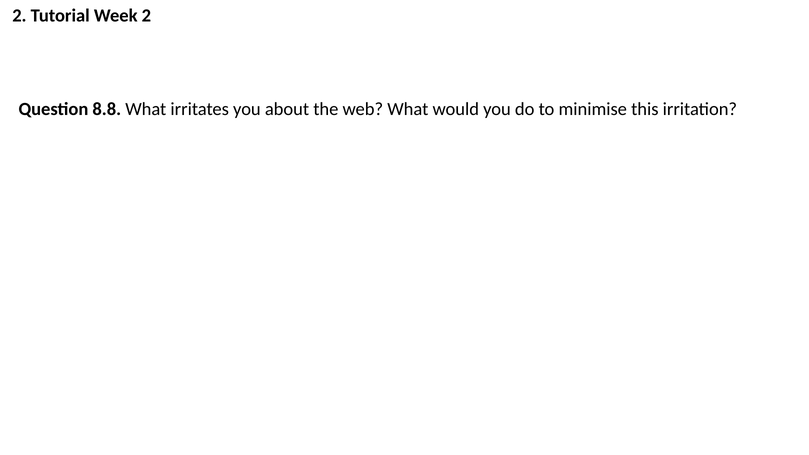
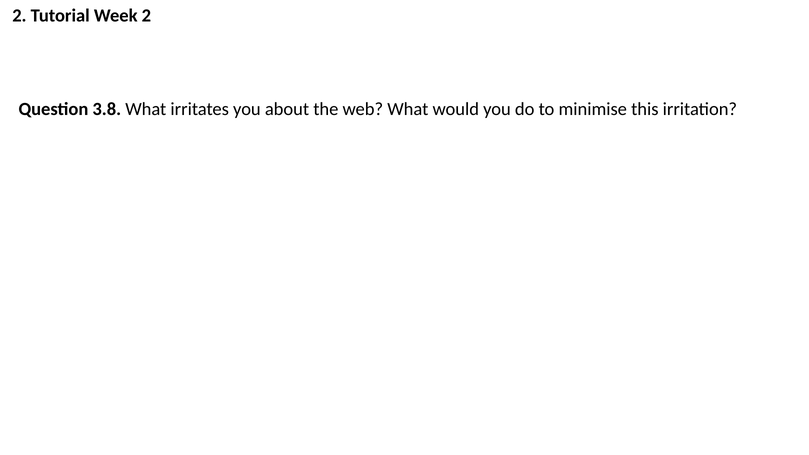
8.8: 8.8 -> 3.8
